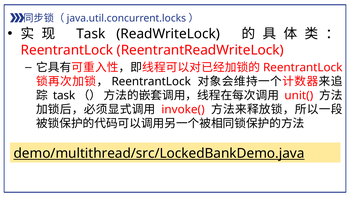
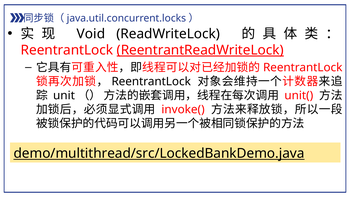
Task at (91, 34): Task -> Void
ReentrantReadWriteLock underline: none -> present
task at (64, 95): task -> unit
